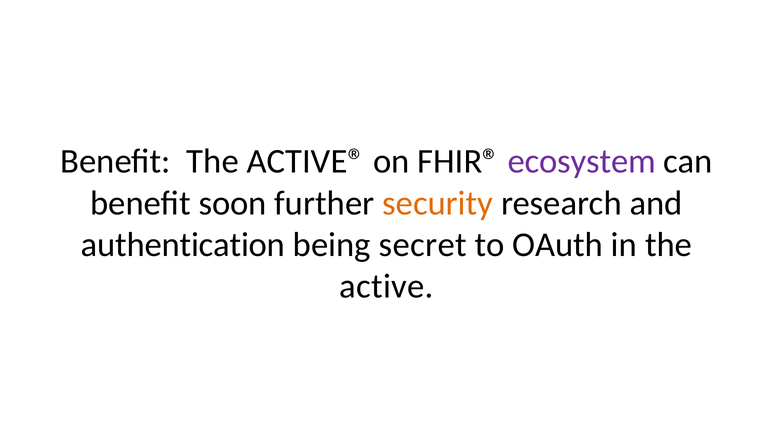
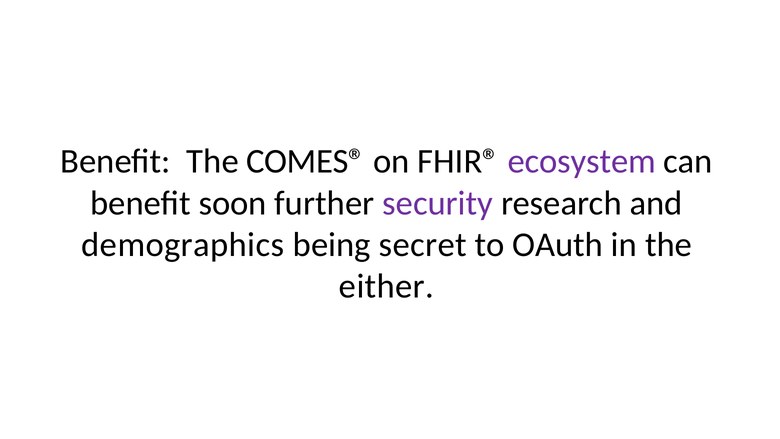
ACTIVE®: ACTIVE® -> COMES®
security colour: orange -> purple
authentication: authentication -> demographics
active: active -> either
